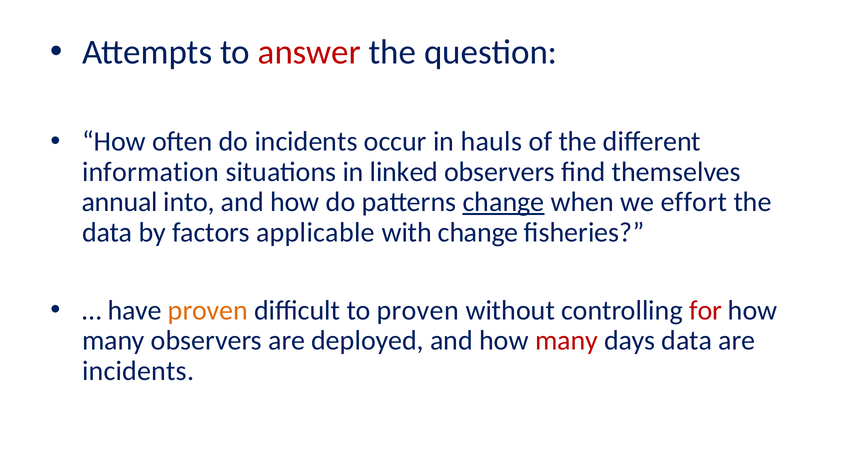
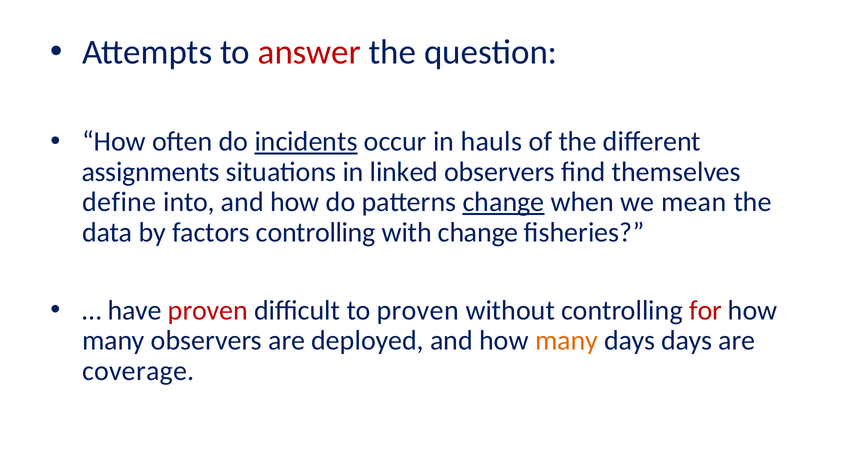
incidents at (306, 142) underline: none -> present
information: information -> assignments
annual: annual -> define
effort: effort -> mean
factors applicable: applicable -> controlling
proven at (208, 310) colour: orange -> red
many at (566, 341) colour: red -> orange
days data: data -> days
incidents at (138, 371): incidents -> coverage
